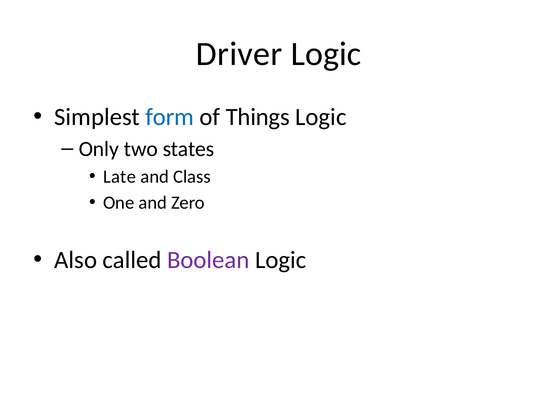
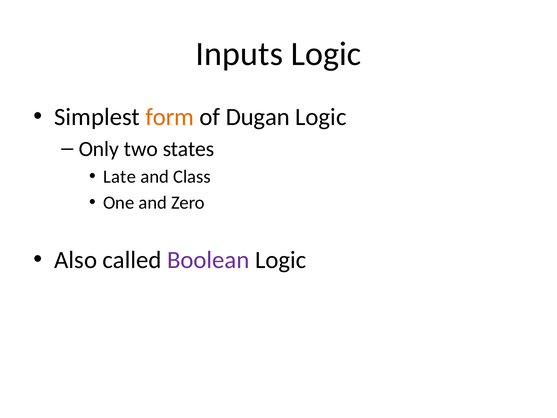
Driver: Driver -> Inputs
form colour: blue -> orange
Things: Things -> Dugan
